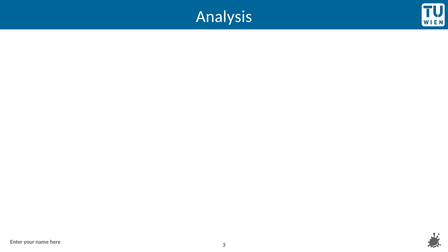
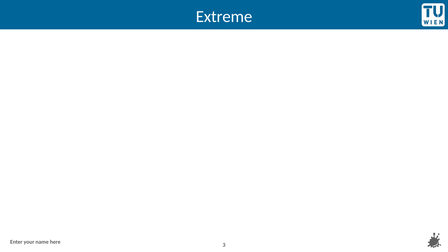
Analysis: Analysis -> Extreme
